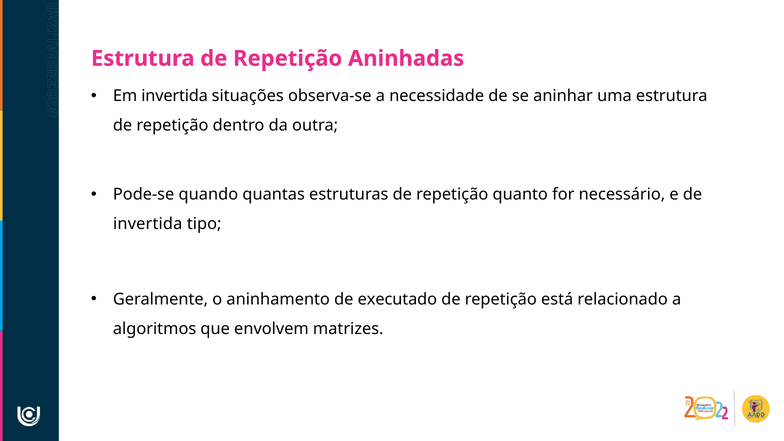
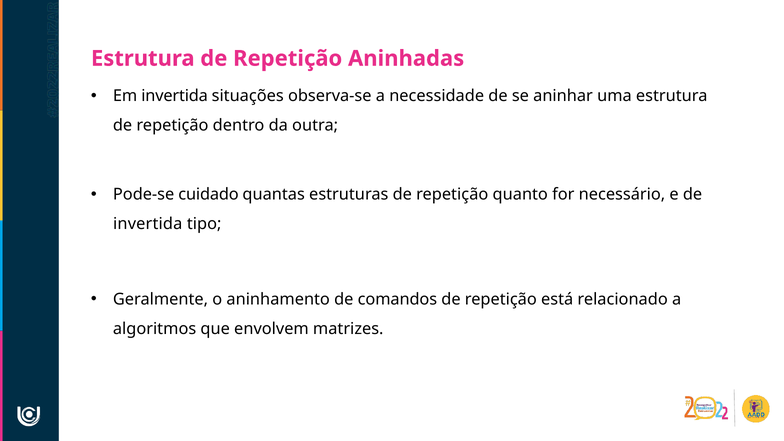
quando: quando -> cuidado
executado: executado -> comandos
